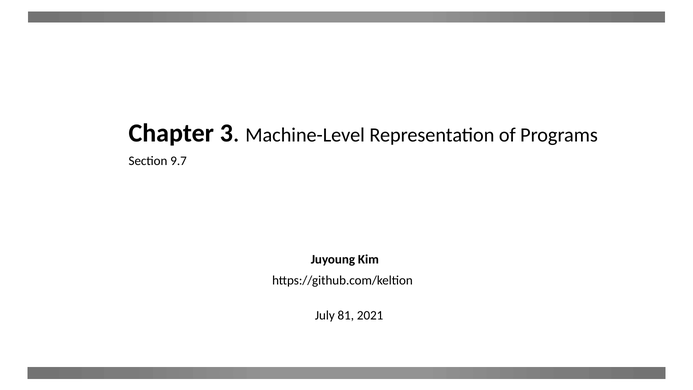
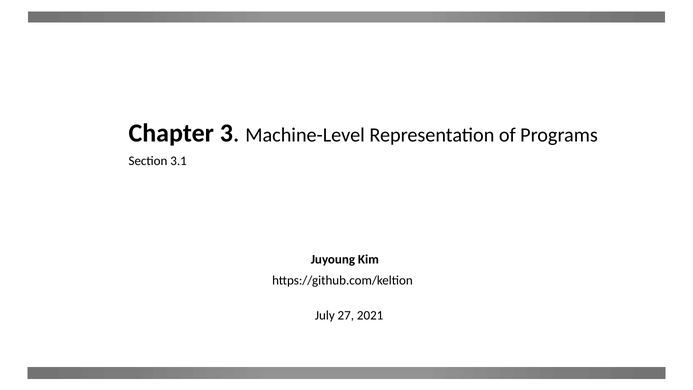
9.7: 9.7 -> 3.1
81: 81 -> 27
